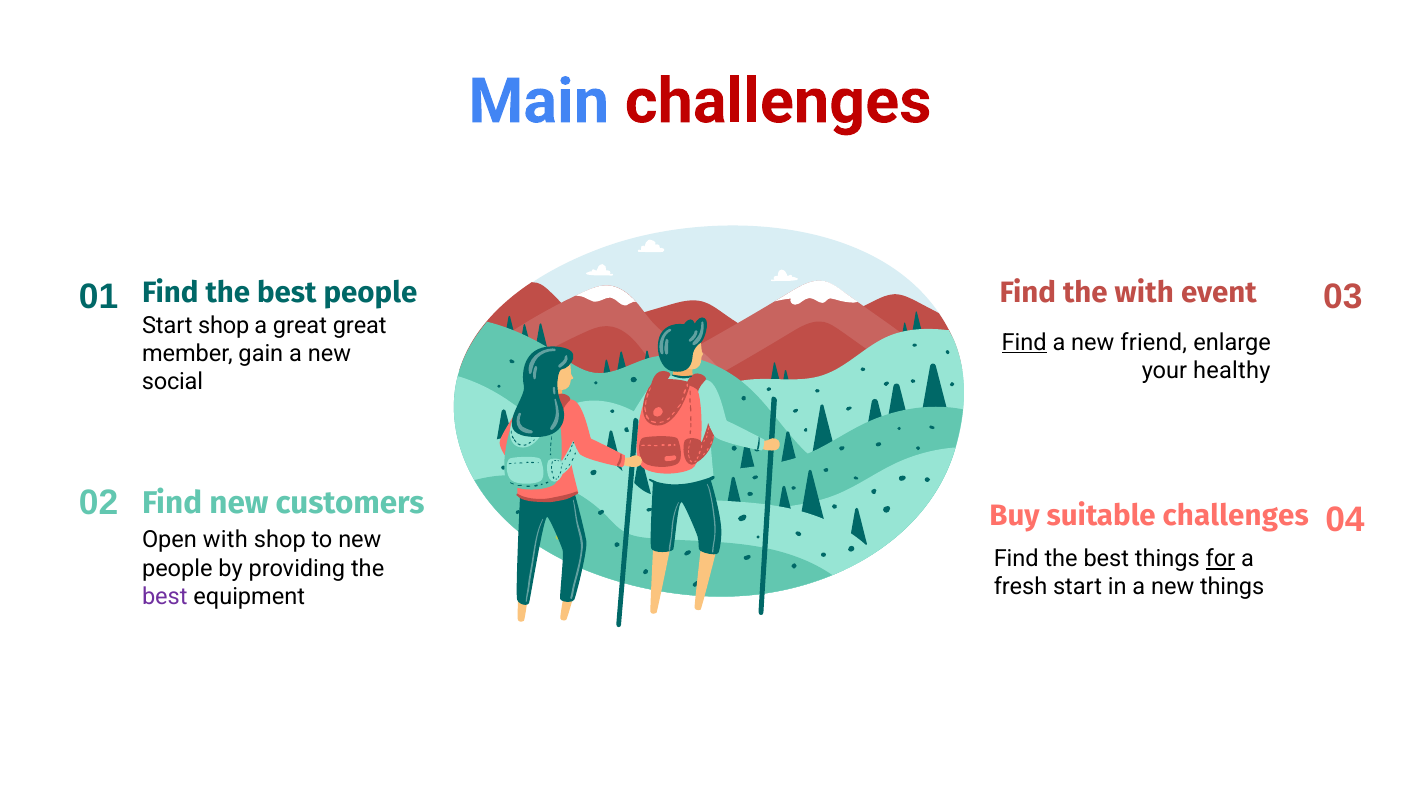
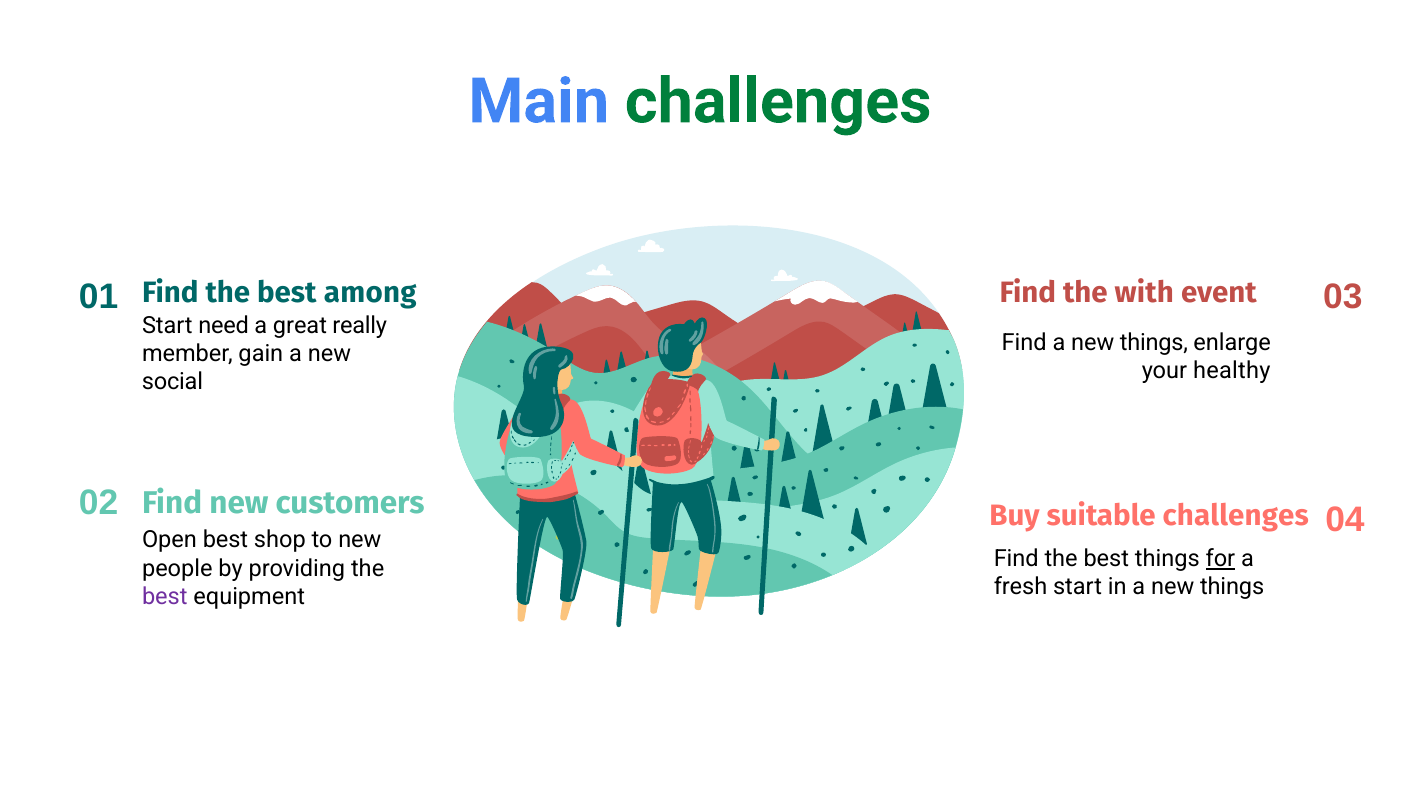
challenges at (778, 102) colour: red -> green
best people: people -> among
Start shop: shop -> need
great great: great -> really
Find at (1024, 343) underline: present -> none
friend at (1154, 343): friend -> things
Open with: with -> best
